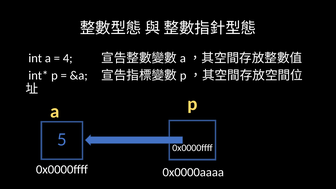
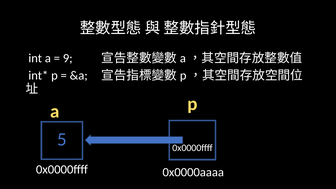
4: 4 -> 9
